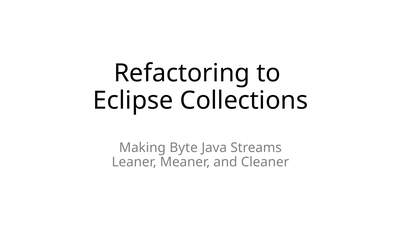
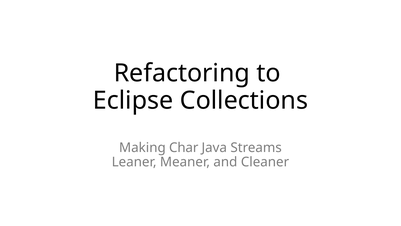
Byte: Byte -> Char
